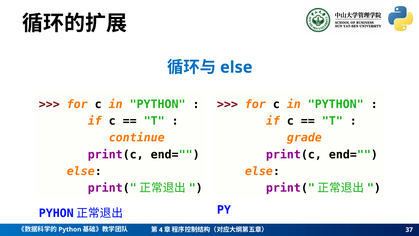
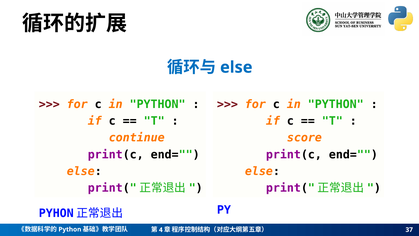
grade: grade -> score
